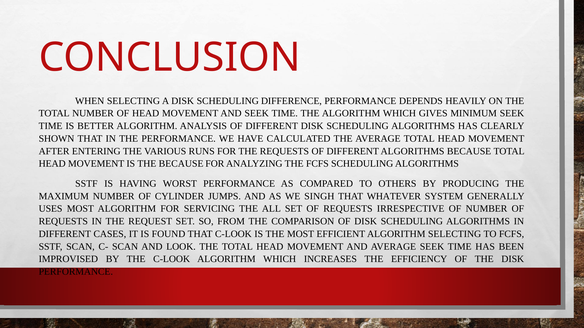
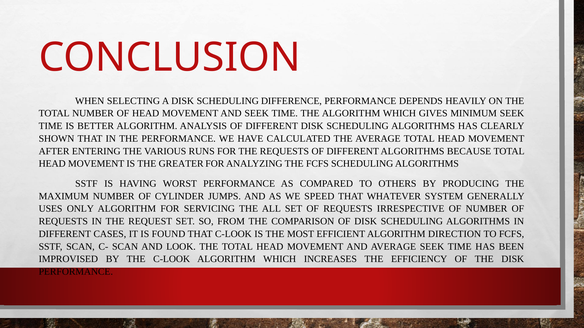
THE BECAUSE: BECAUSE -> GREATER
SINGH: SINGH -> SPEED
USES MOST: MOST -> ONLY
ALGORITHM SELECTING: SELECTING -> DIRECTION
